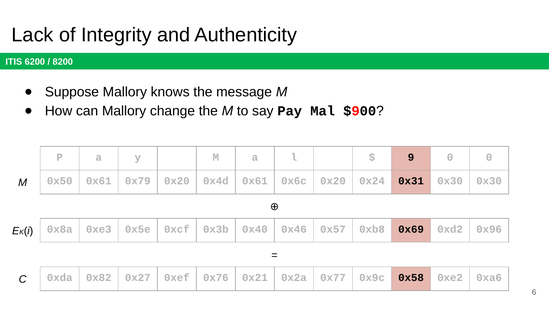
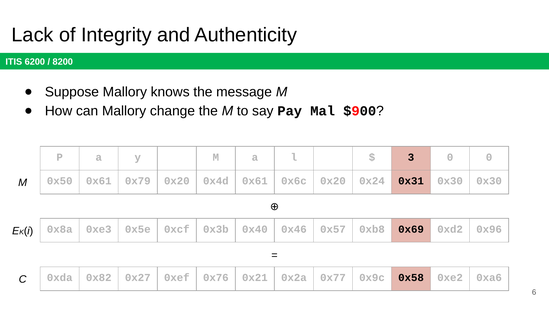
9: 9 -> 3
